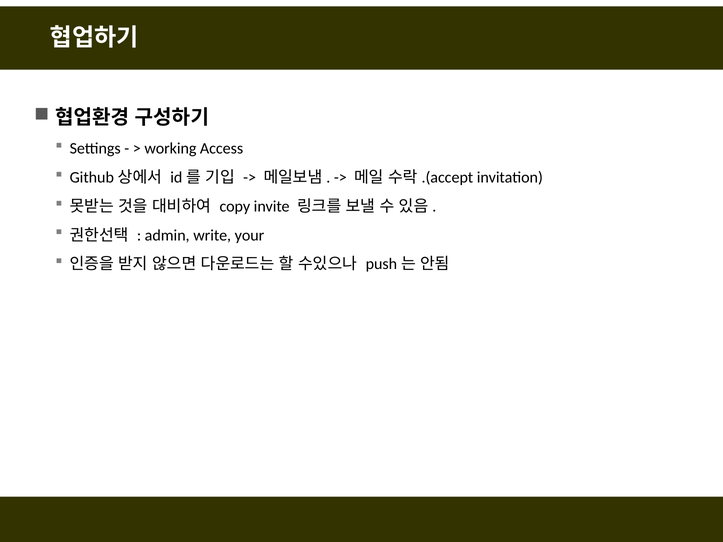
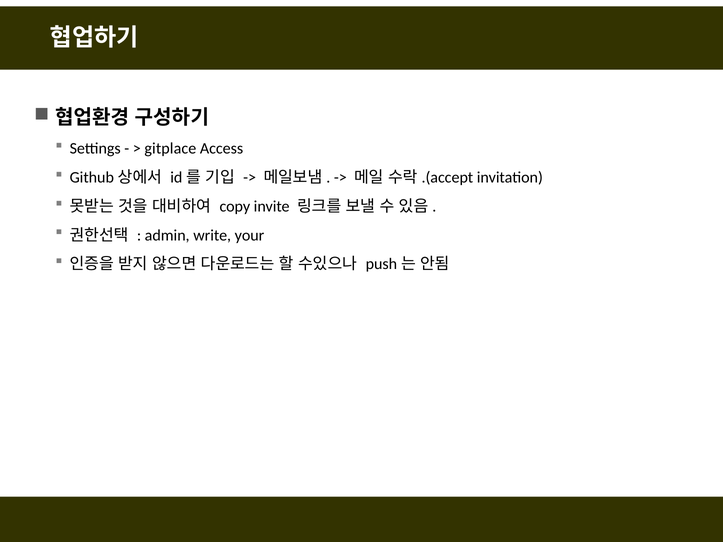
working: working -> gitplace
